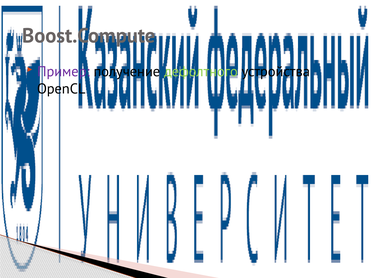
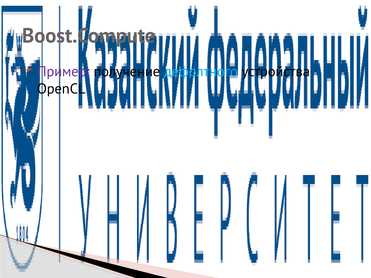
дефолтного colour: light green -> light blue
